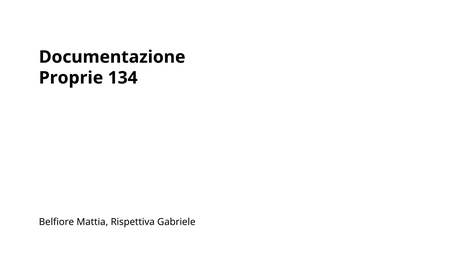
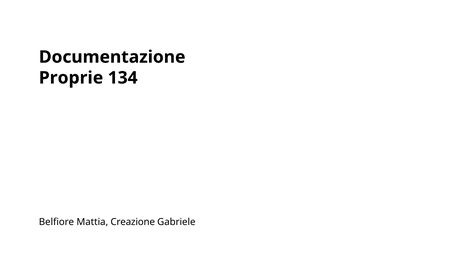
Rispettiva: Rispettiva -> Creazione
